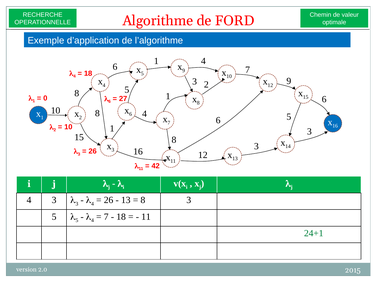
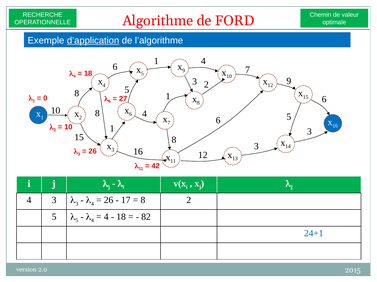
d’application underline: none -> present
13 at (126, 201): 13 -> 17
8 3: 3 -> 2
7 at (106, 217): 7 -> 4
11 at (146, 217): 11 -> 82
24+1 colour: green -> blue
